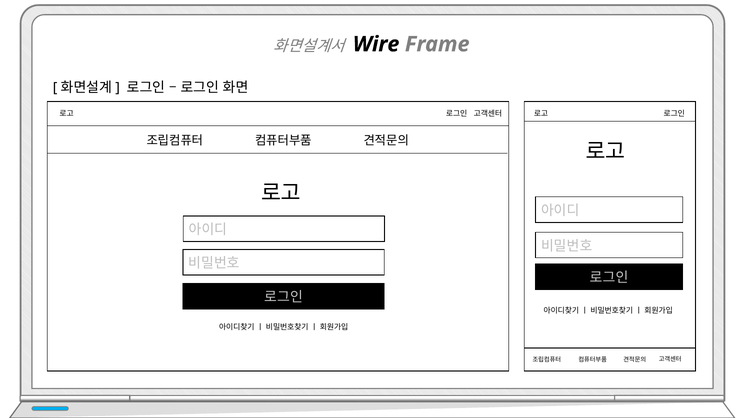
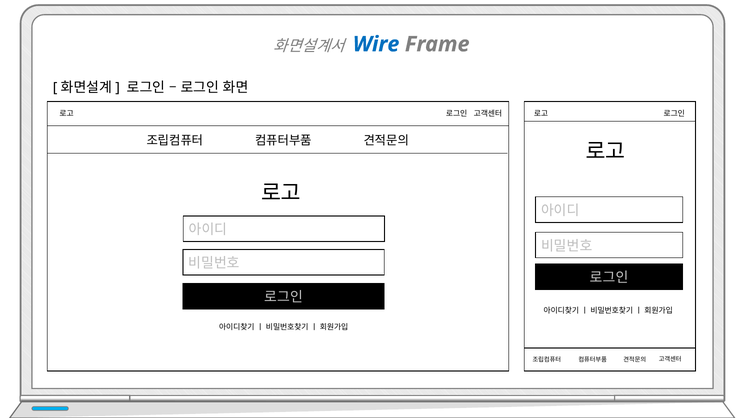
Wire colour: black -> blue
